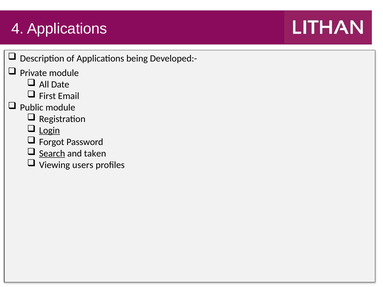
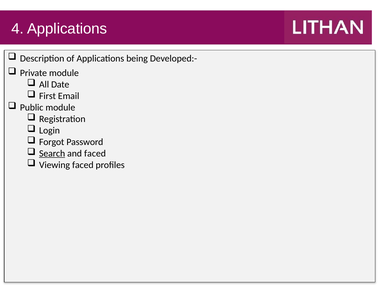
Login underline: present -> none
and taken: taken -> faced
Viewing users: users -> faced
